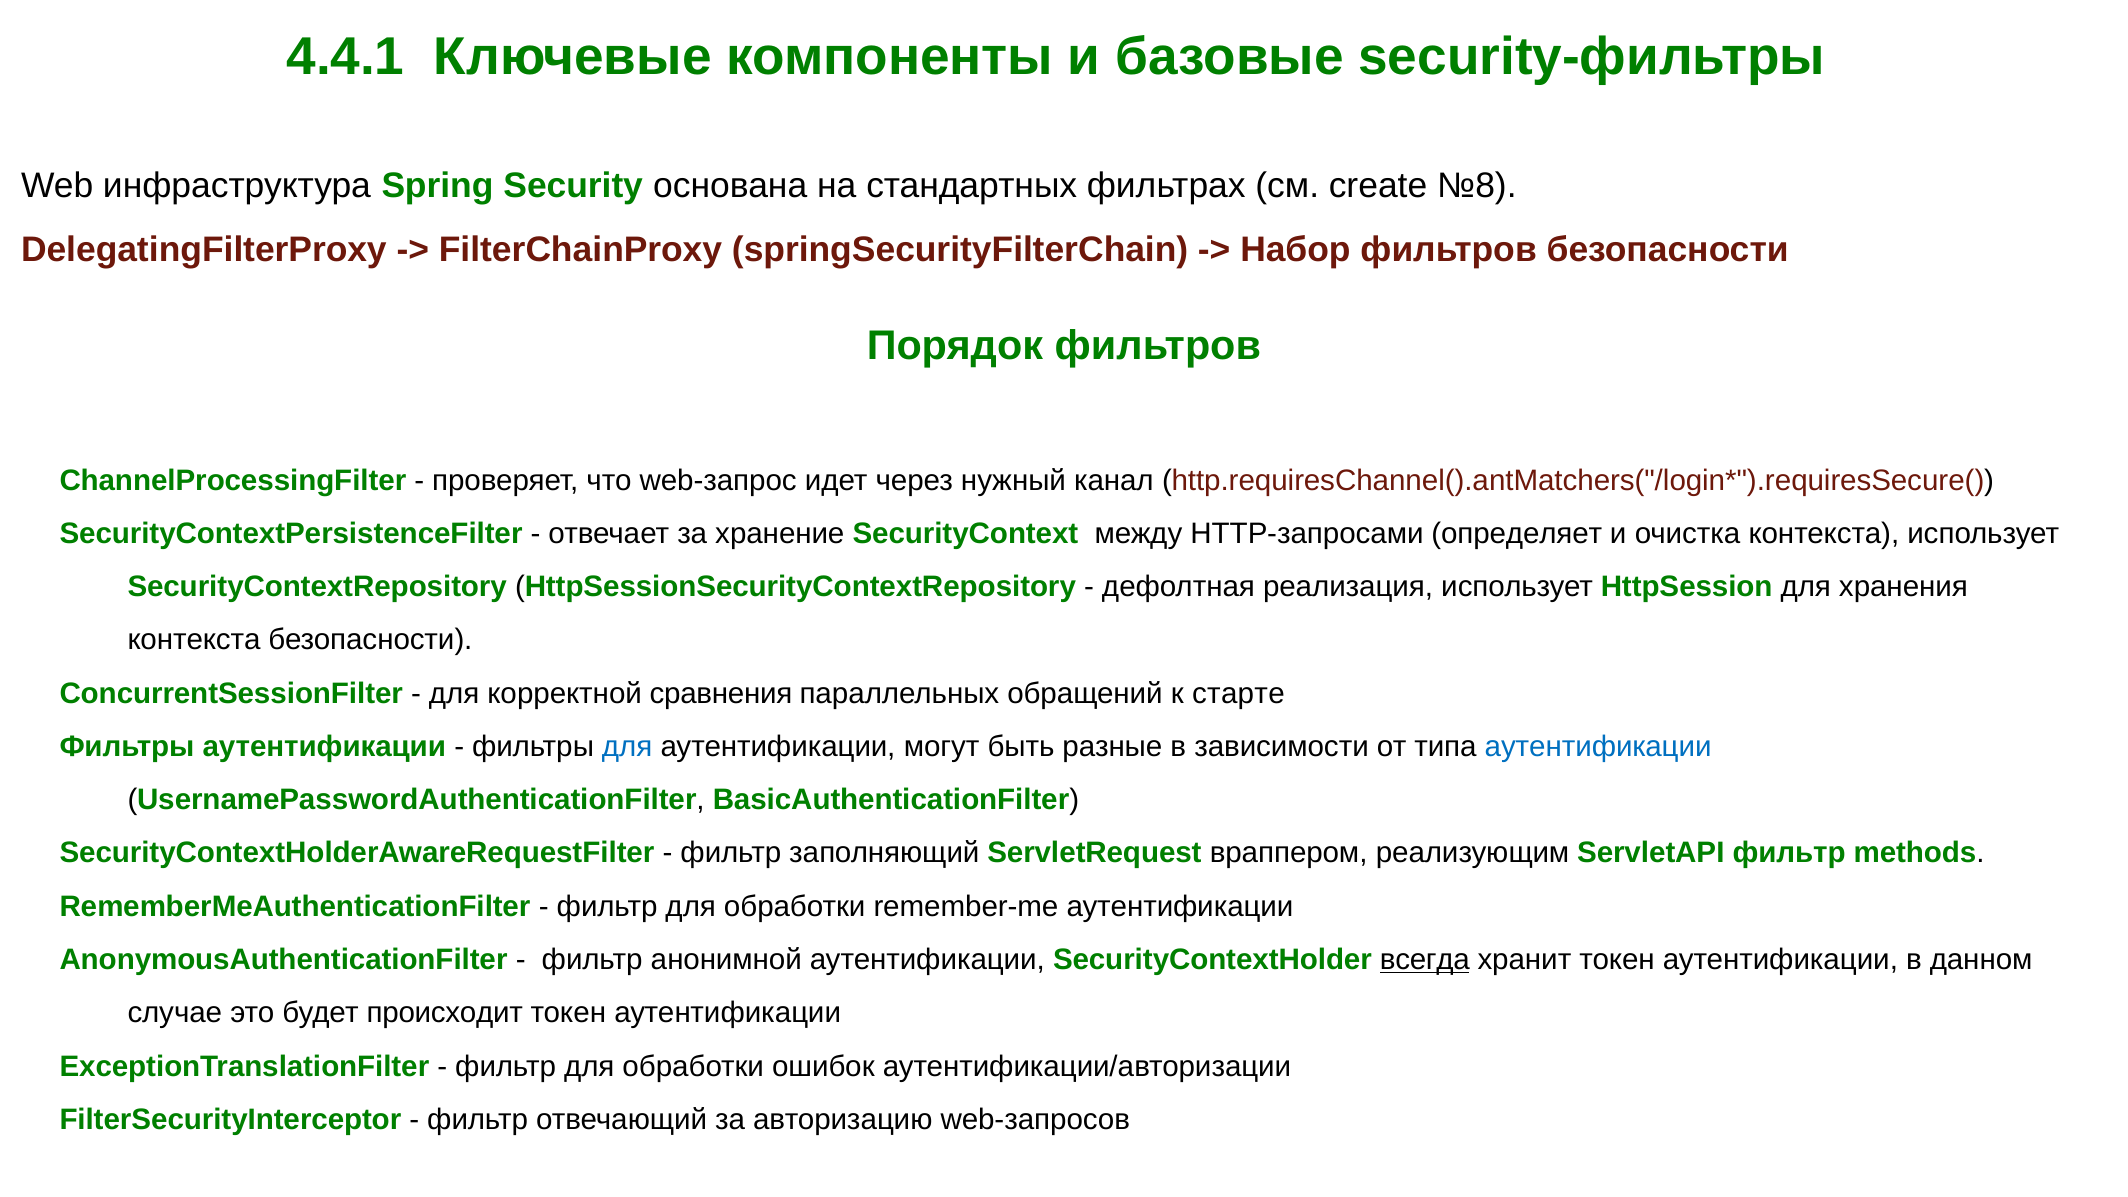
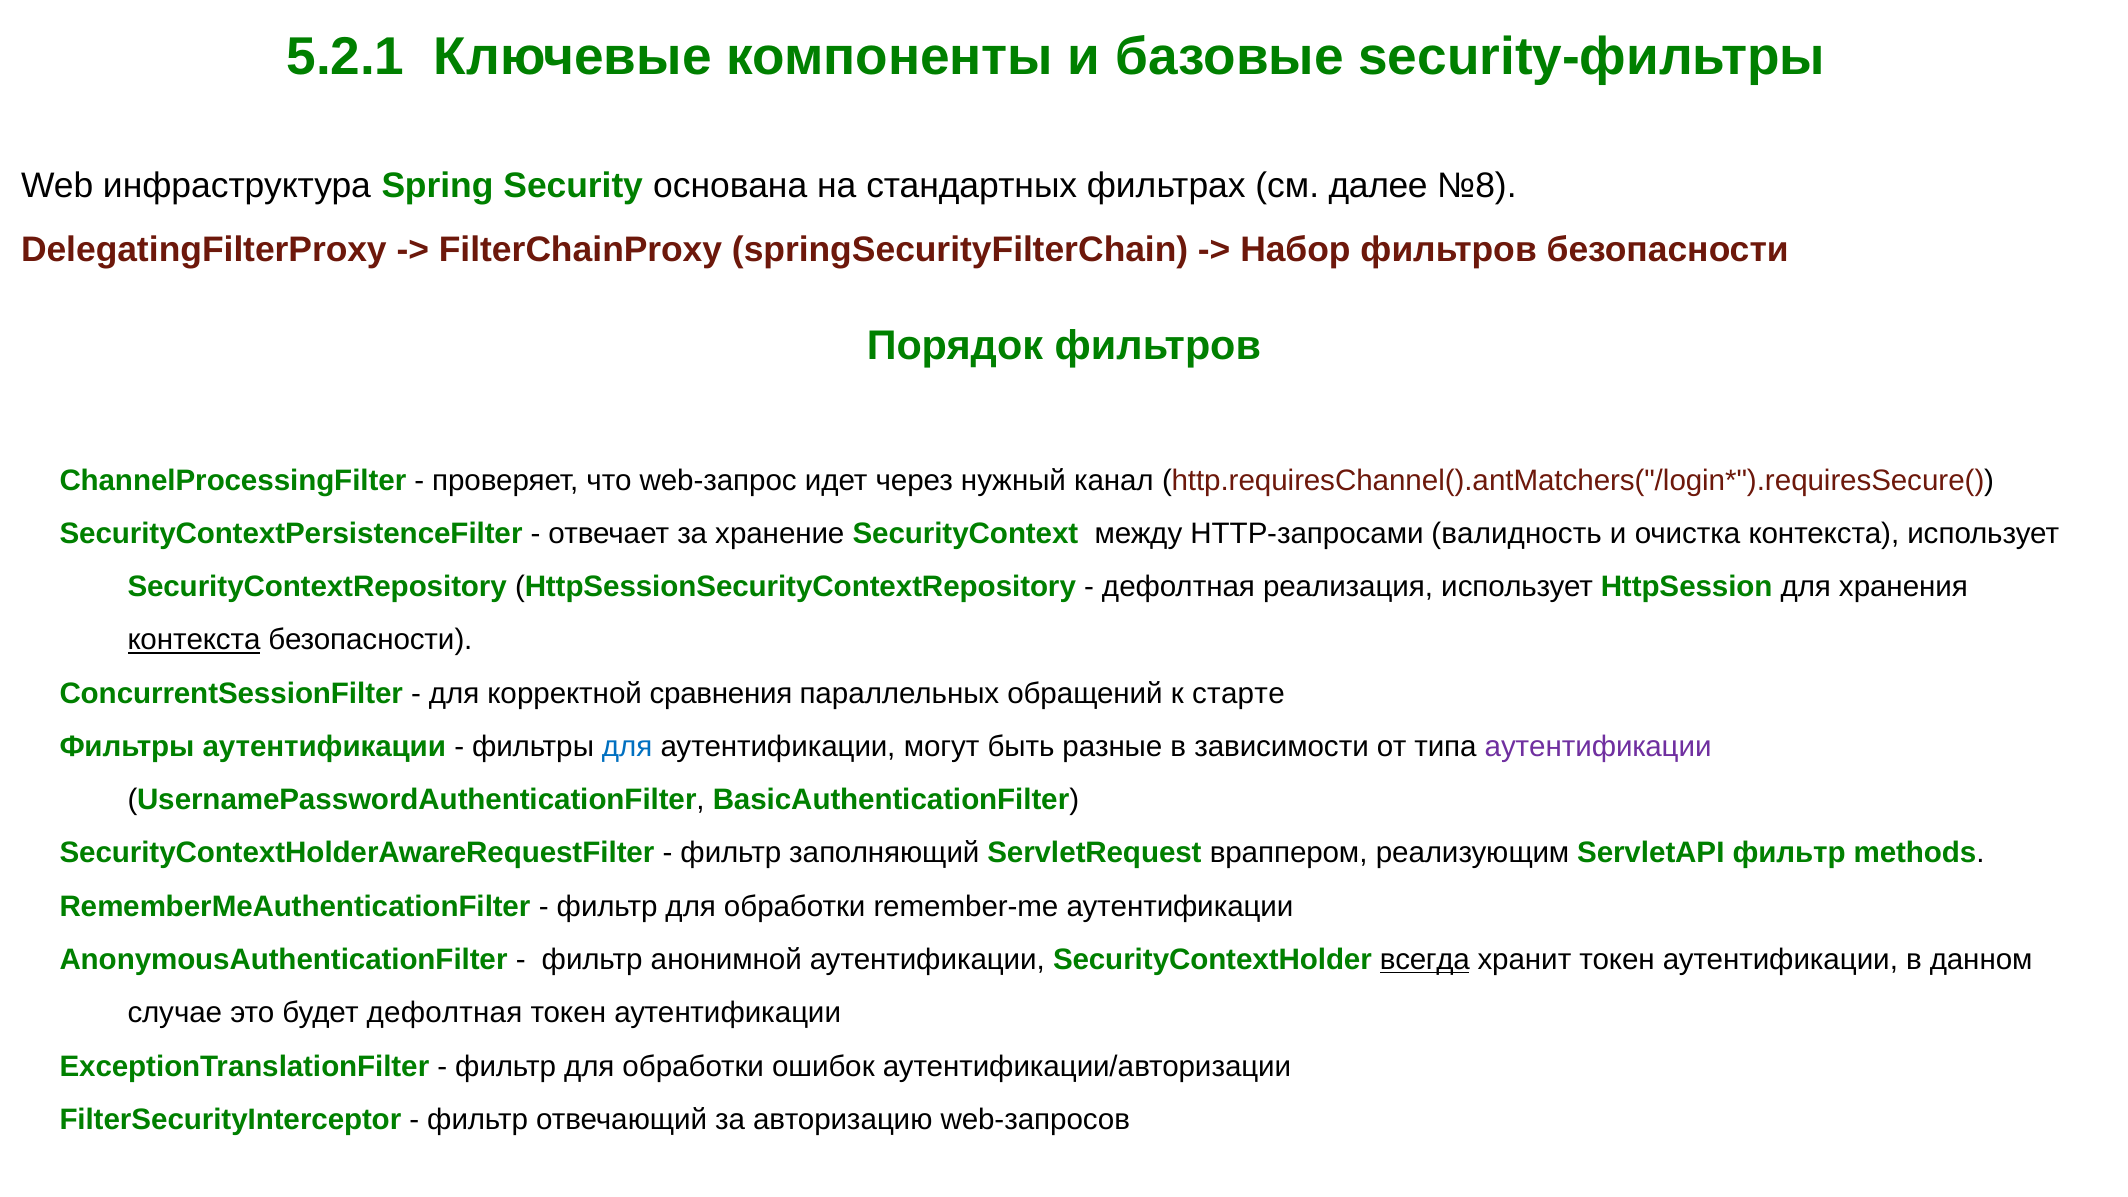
4.4.1: 4.4.1 -> 5.2.1
create: create -> далее
определяет: определяет -> валидность
контекста at (194, 640) underline: none -> present
аутентификации at (1598, 747) colour: blue -> purple
будет происходит: происходит -> дефолтная
